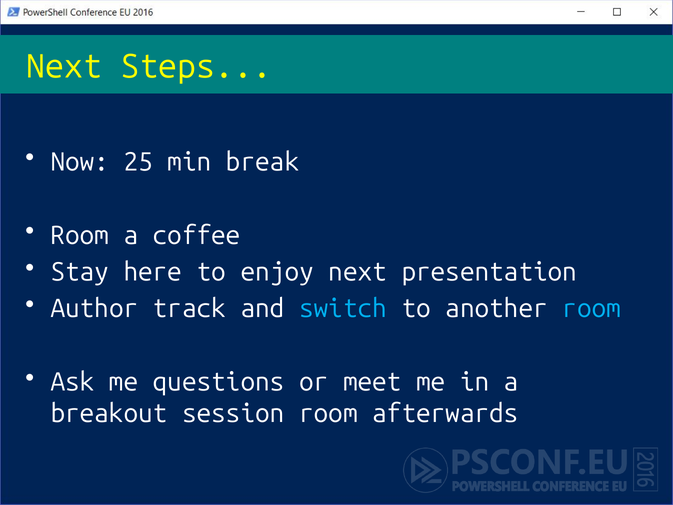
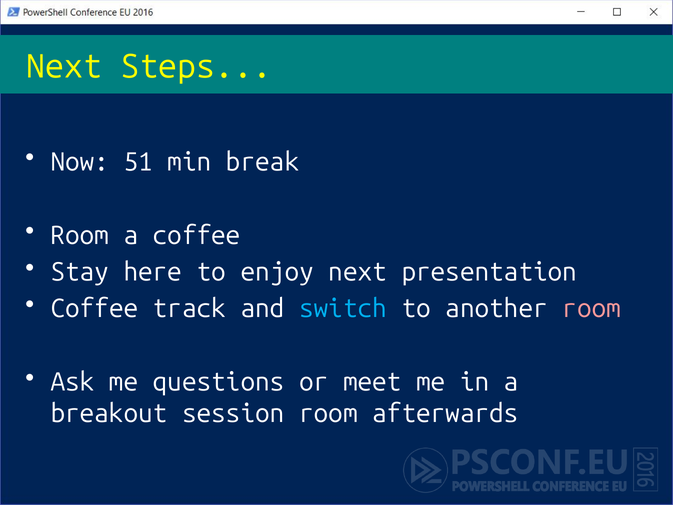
25: 25 -> 51
Author at (94, 309): Author -> Coffee
room at (592, 309) colour: light blue -> pink
